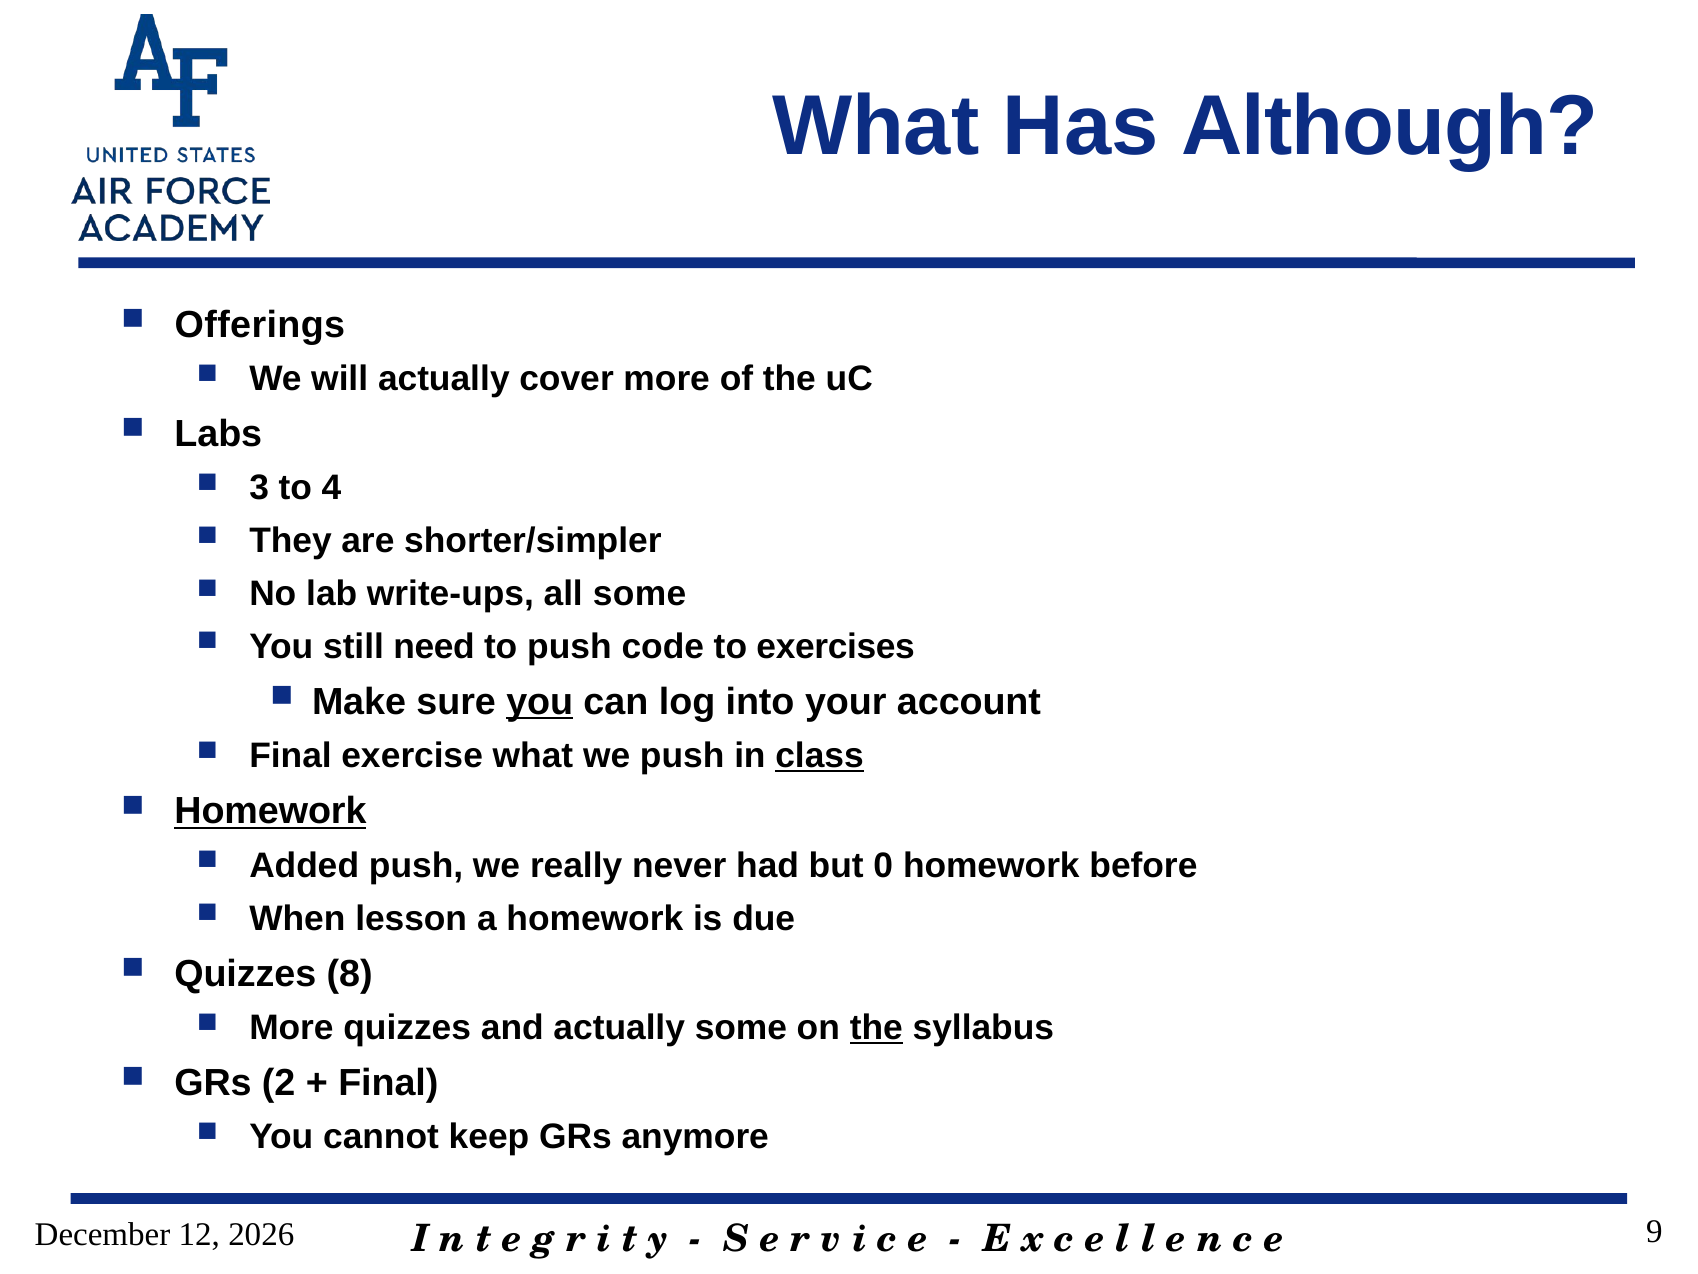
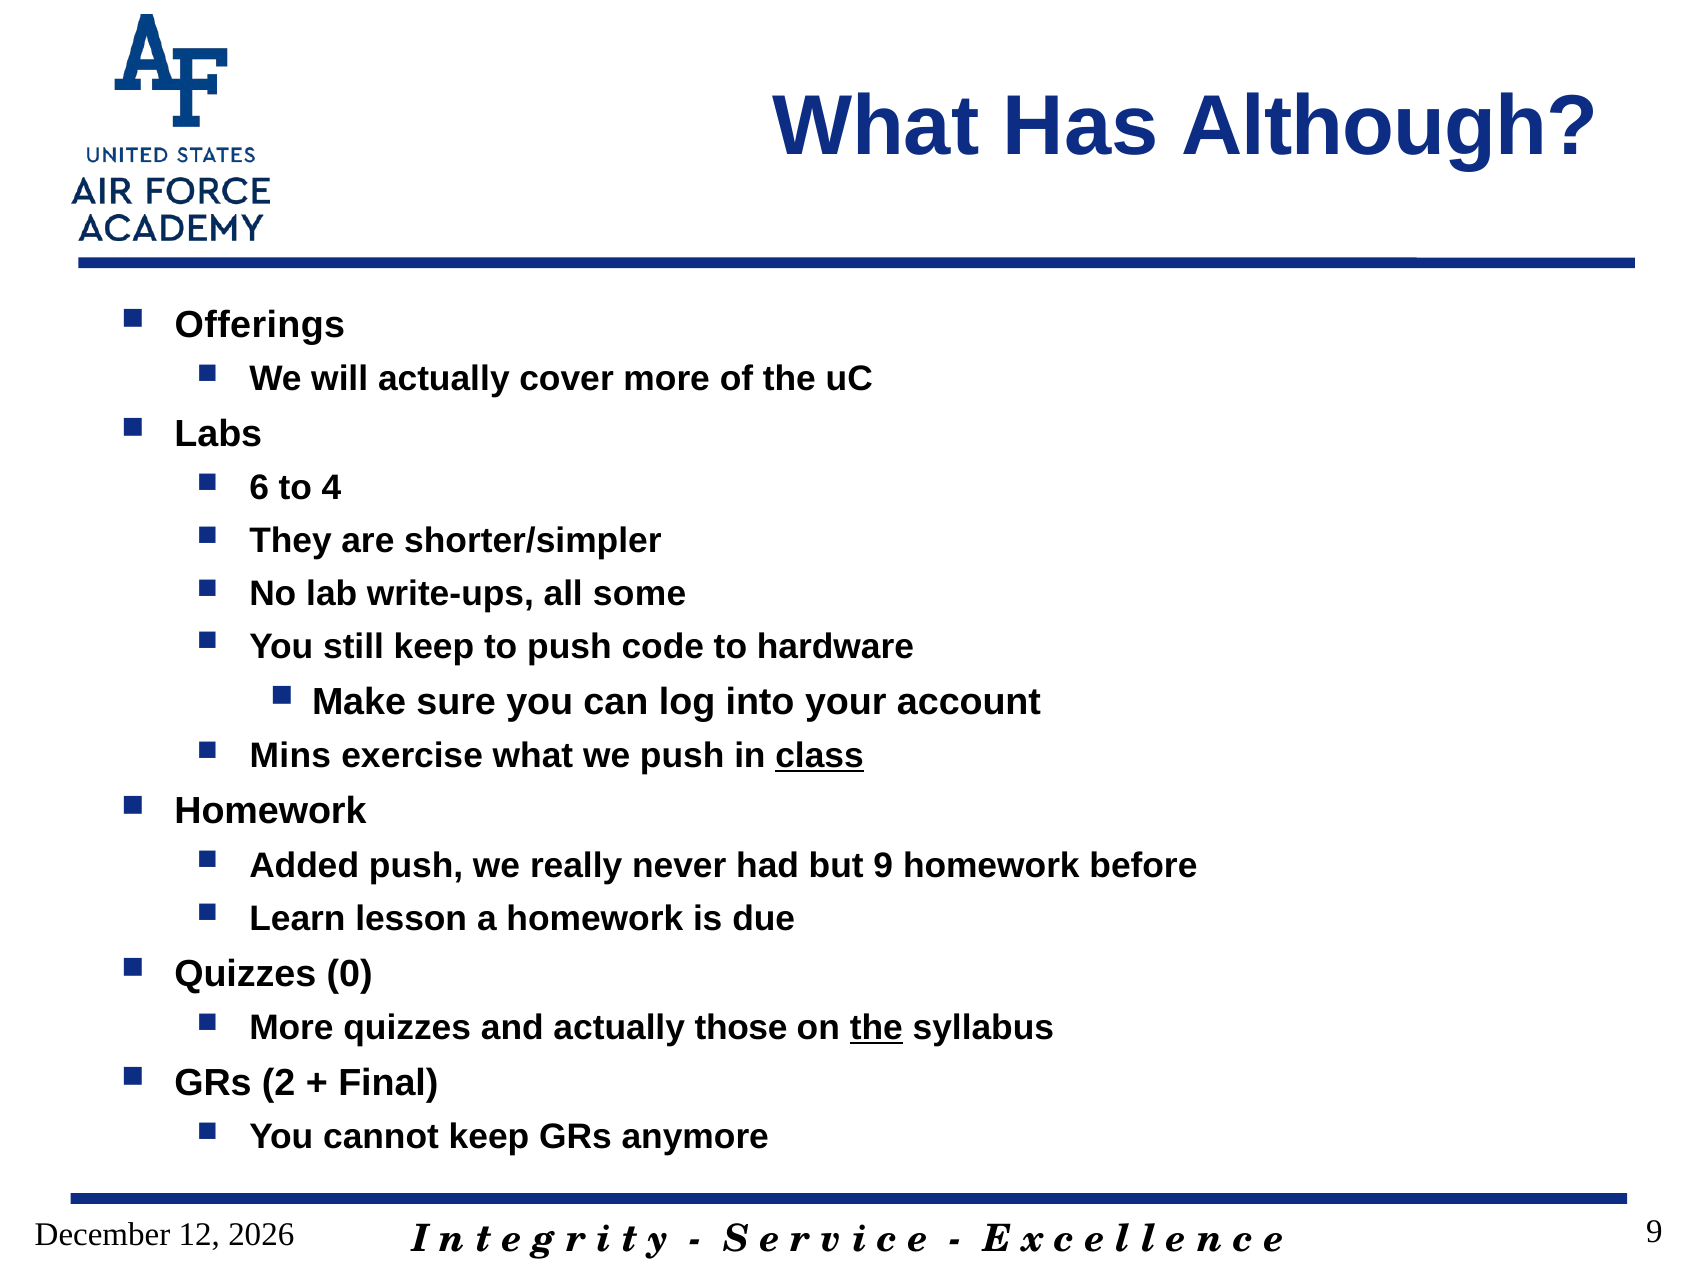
3: 3 -> 6
still need: need -> keep
exercises: exercises -> hardware
you at (540, 702) underline: present -> none
Final at (291, 756): Final -> Mins
Homework at (270, 811) underline: present -> none
but 0: 0 -> 9
When: When -> Learn
8: 8 -> 0
actually some: some -> those
